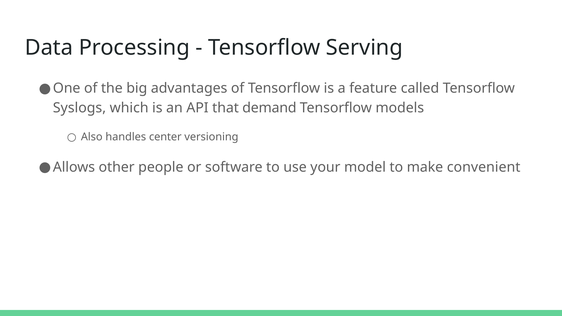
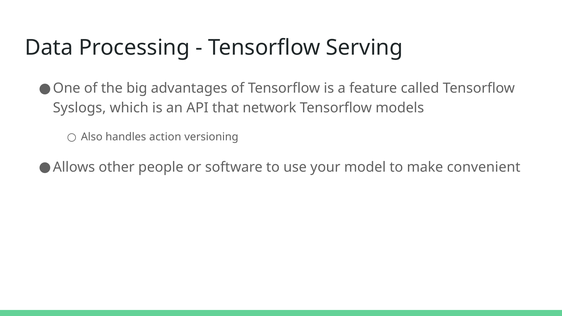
demand: demand -> network
center: center -> action
